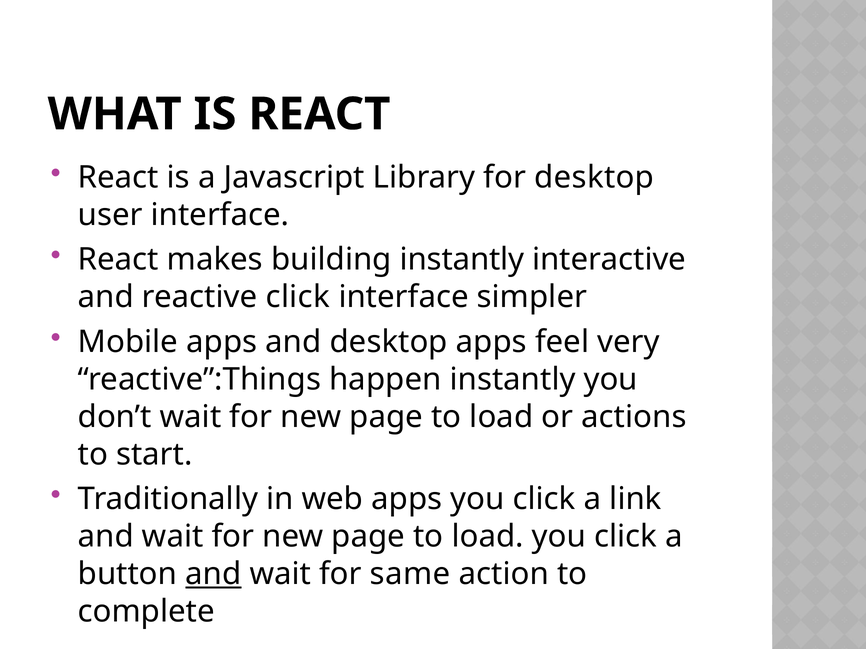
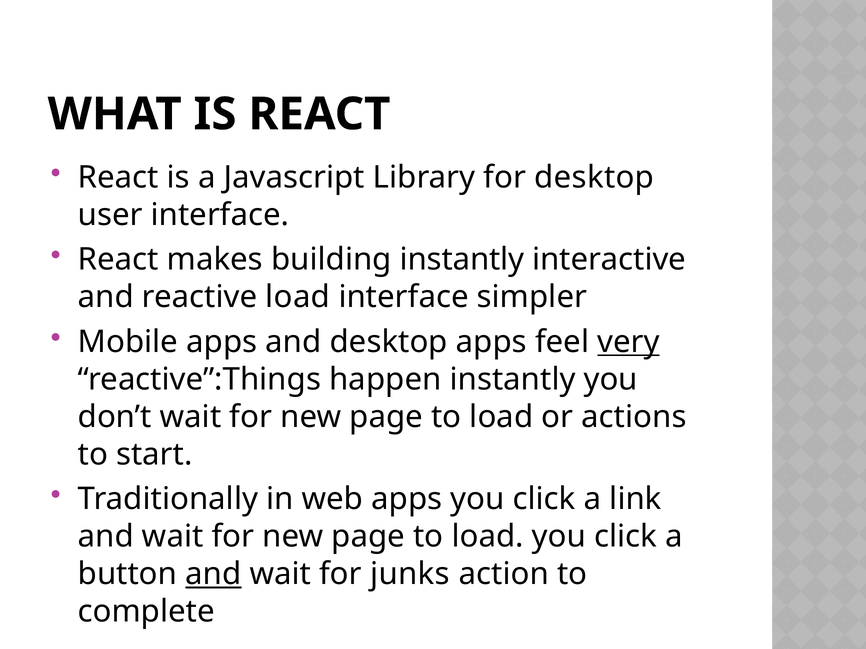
reactive click: click -> load
very underline: none -> present
same: same -> junks
